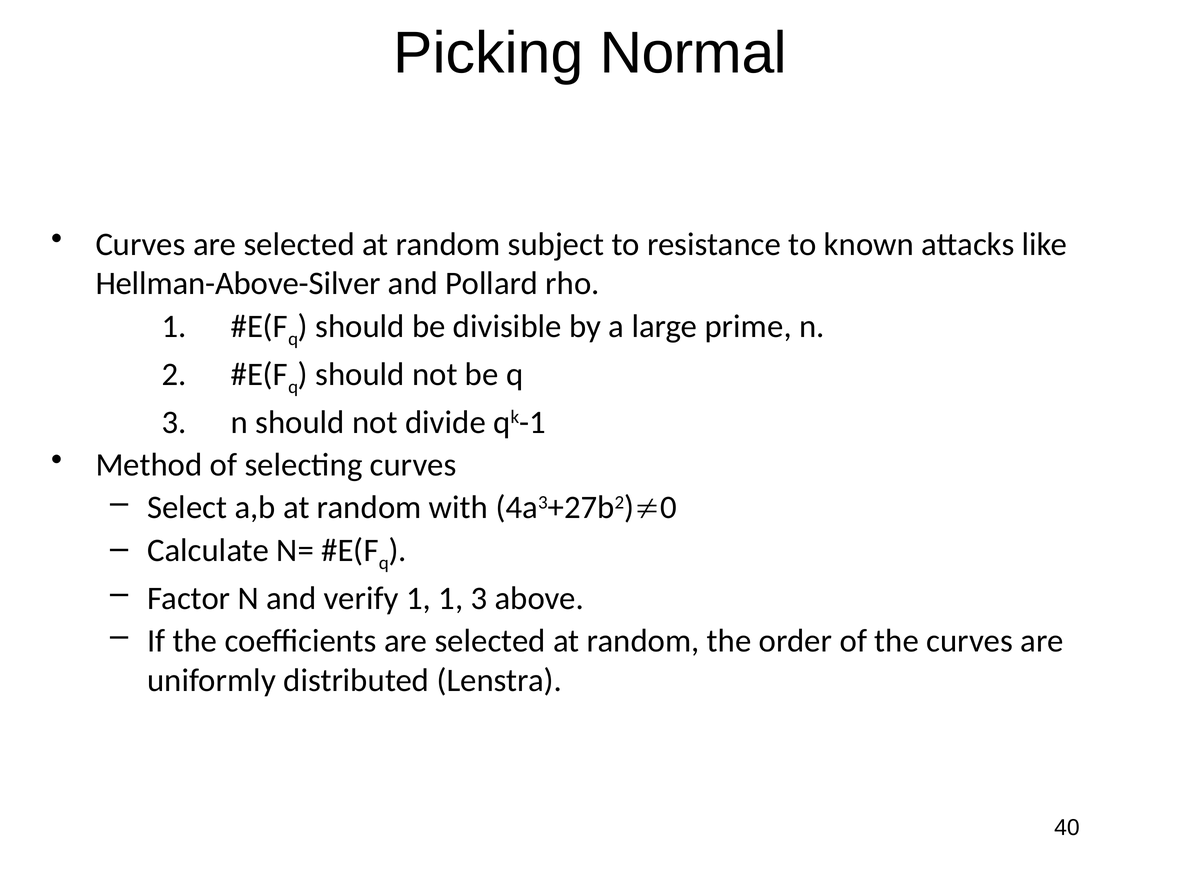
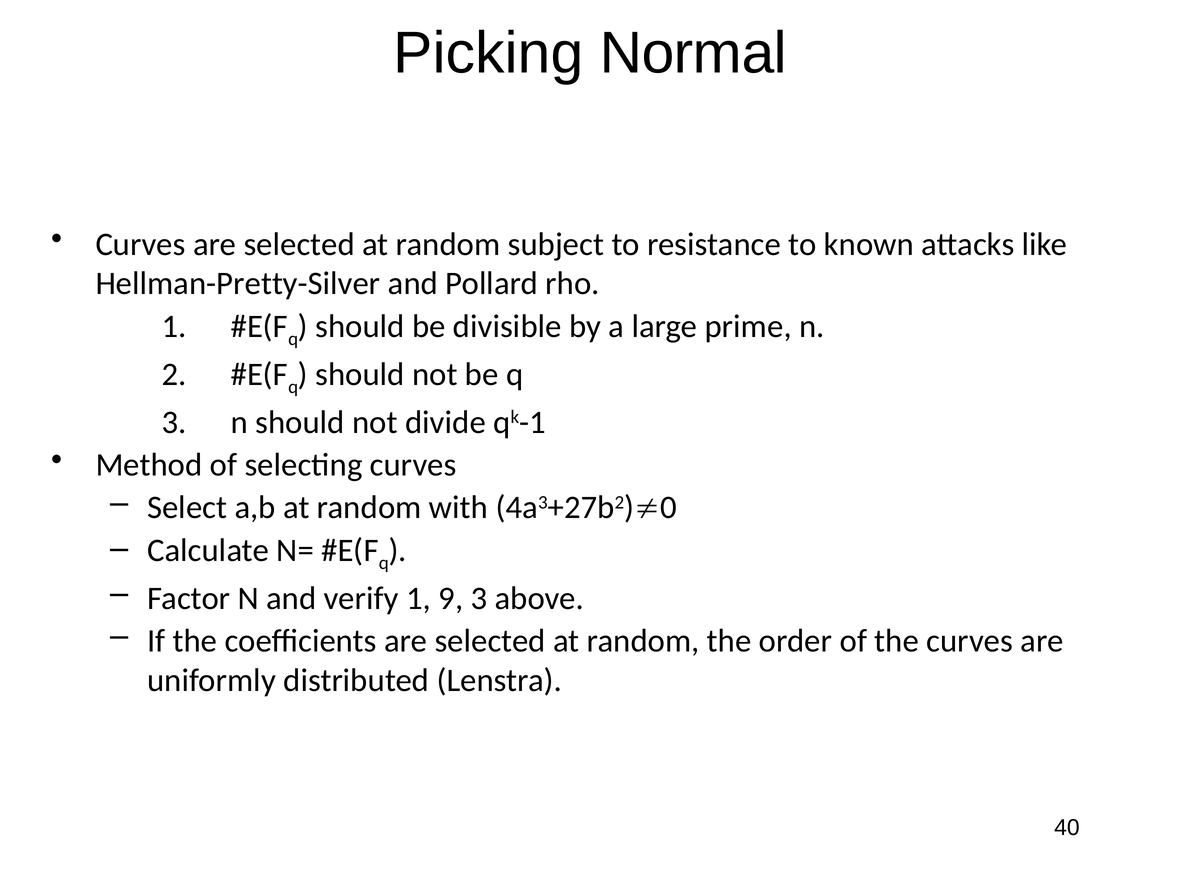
Hellman-Above-Silver: Hellman-Above-Silver -> Hellman-Pretty-Silver
1 1: 1 -> 9
